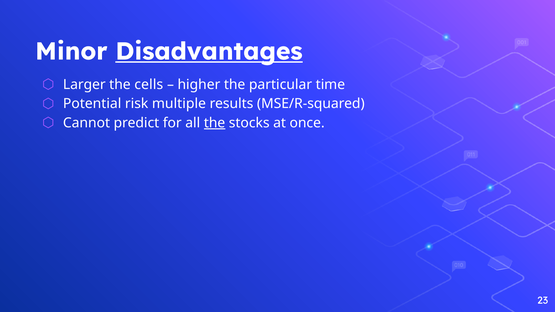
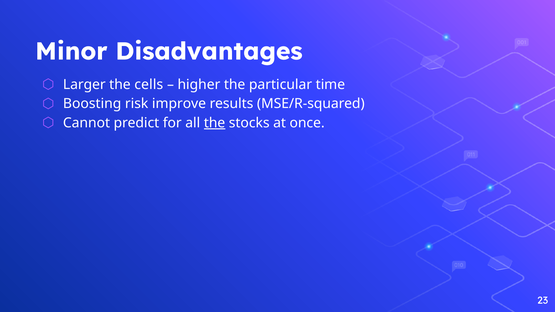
Disadvantages underline: present -> none
Potential: Potential -> Boosting
multiple: multiple -> improve
